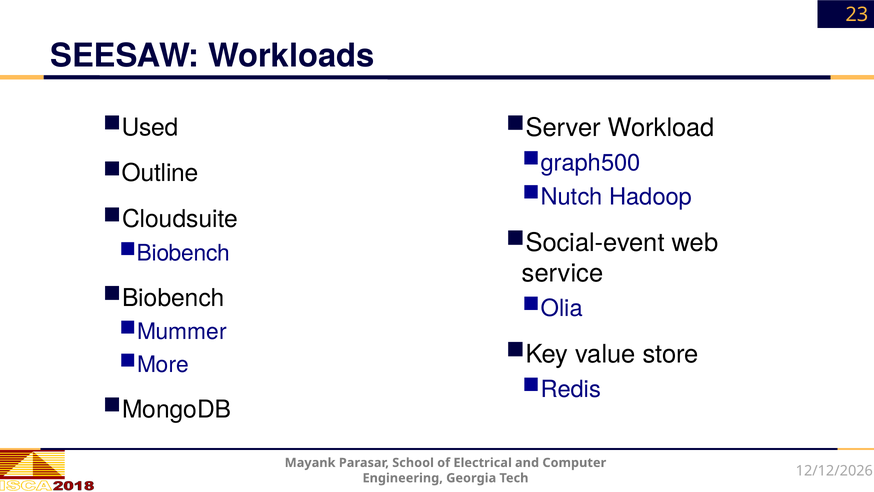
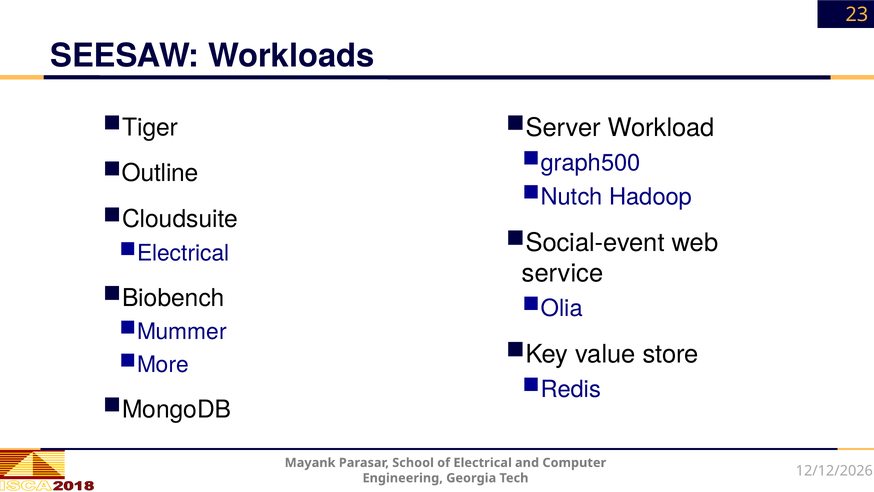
Used: Used -> Tiger
Biobench at (183, 253): Biobench -> Electrical
